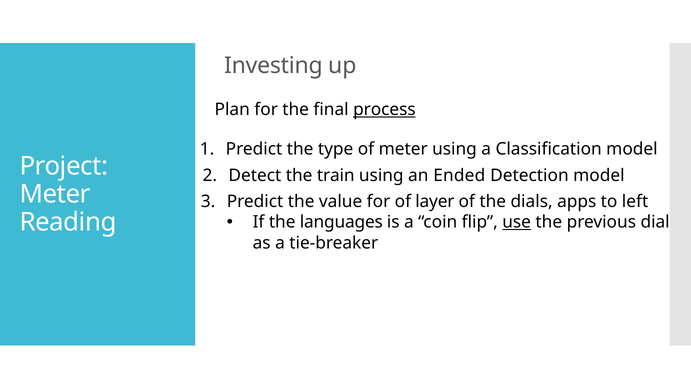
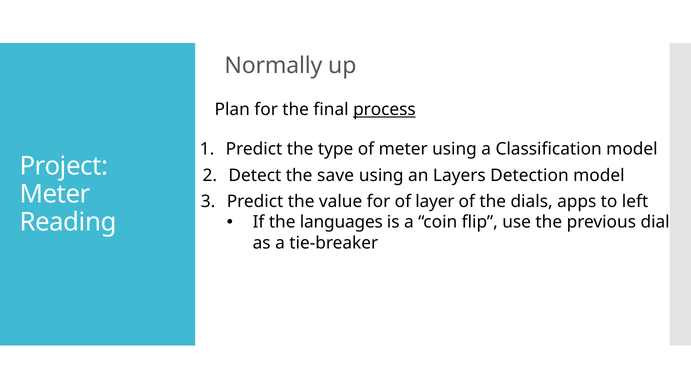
Investing: Investing -> Normally
train: train -> save
Ended: Ended -> Layers
use underline: present -> none
